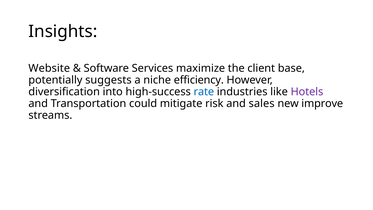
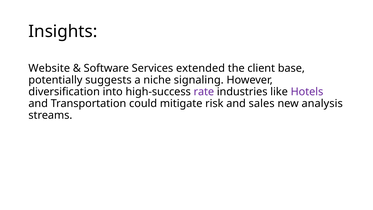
maximize: maximize -> extended
efficiency: efficiency -> signaling
rate colour: blue -> purple
improve: improve -> analysis
